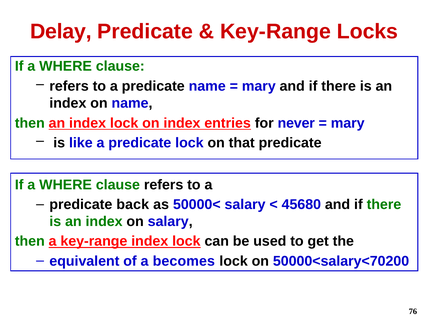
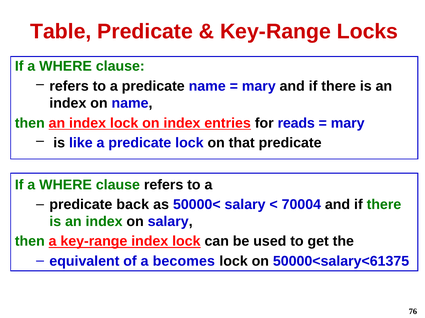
Delay: Delay -> Table
never: never -> reads
45680: 45680 -> 70004
50000<salary<70200: 50000<salary<70200 -> 50000<salary<61375
